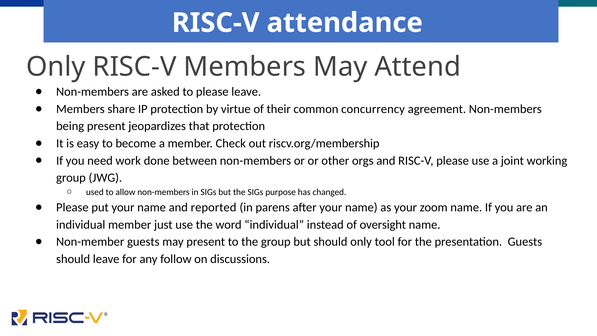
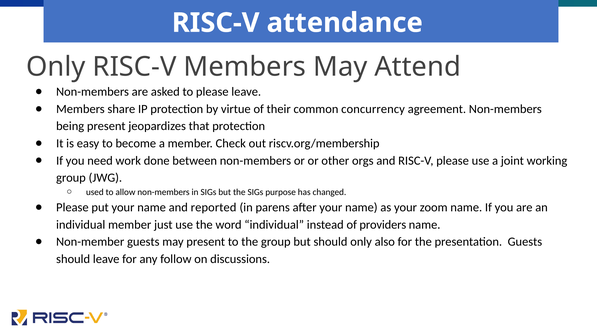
oversight: oversight -> providers
tool: tool -> also
